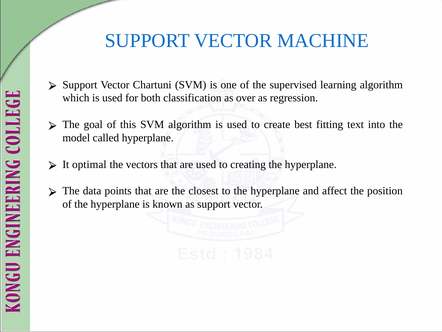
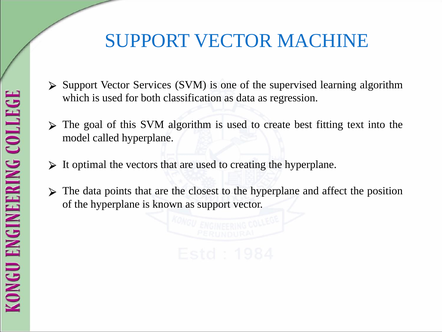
Chartuni: Chartuni -> Services
as over: over -> data
